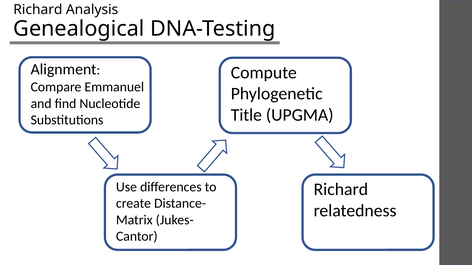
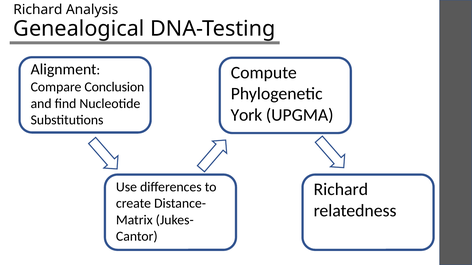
Emmanuel: Emmanuel -> Conclusion
Title: Title -> York
